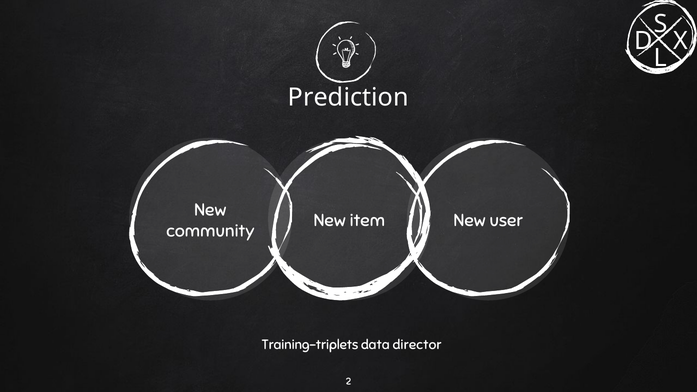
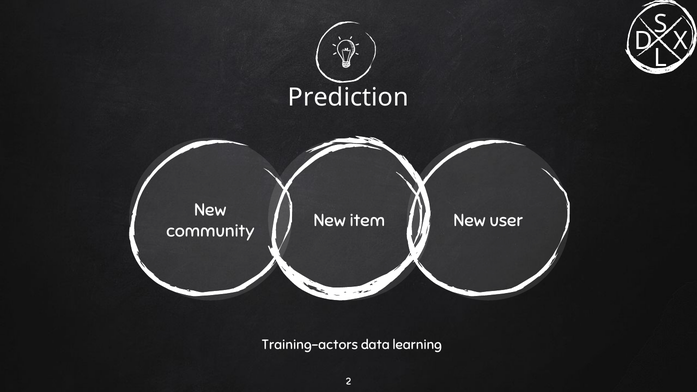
Training-triplets: Training-triplets -> Training-actors
director: director -> learning
